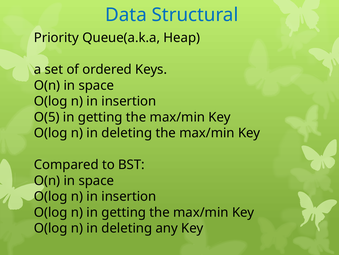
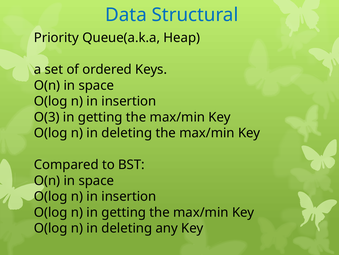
O(5: O(5 -> O(3
